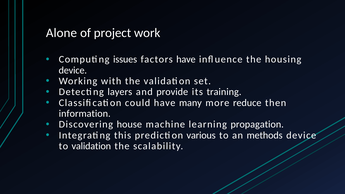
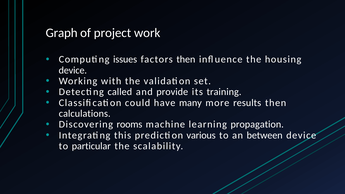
Alone: Alone -> Graph
factors have: have -> then
layers: layers -> called
reduce: reduce -> results
information: information -> calculations
house: house -> rooms
methods: methods -> between
to validation: validation -> particular
